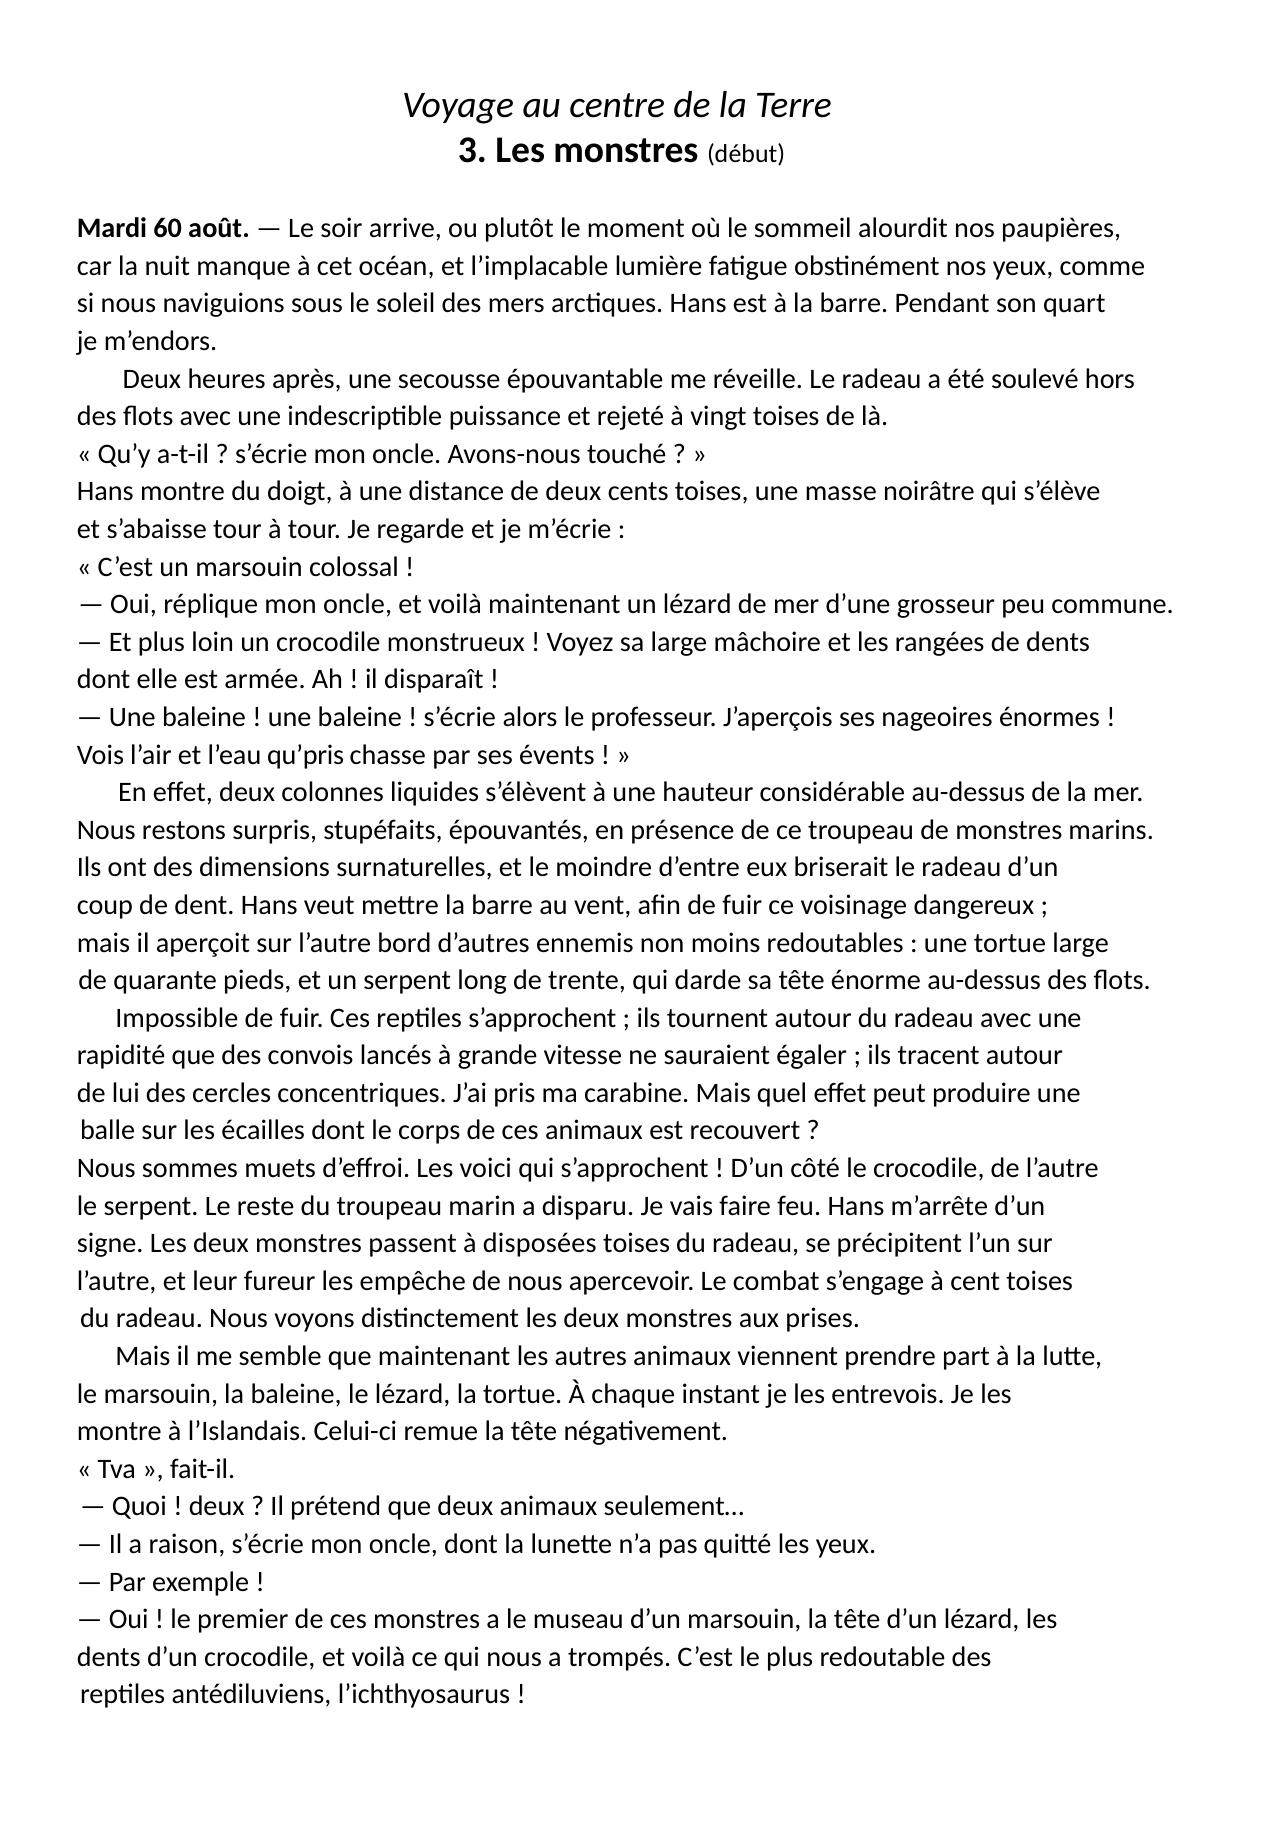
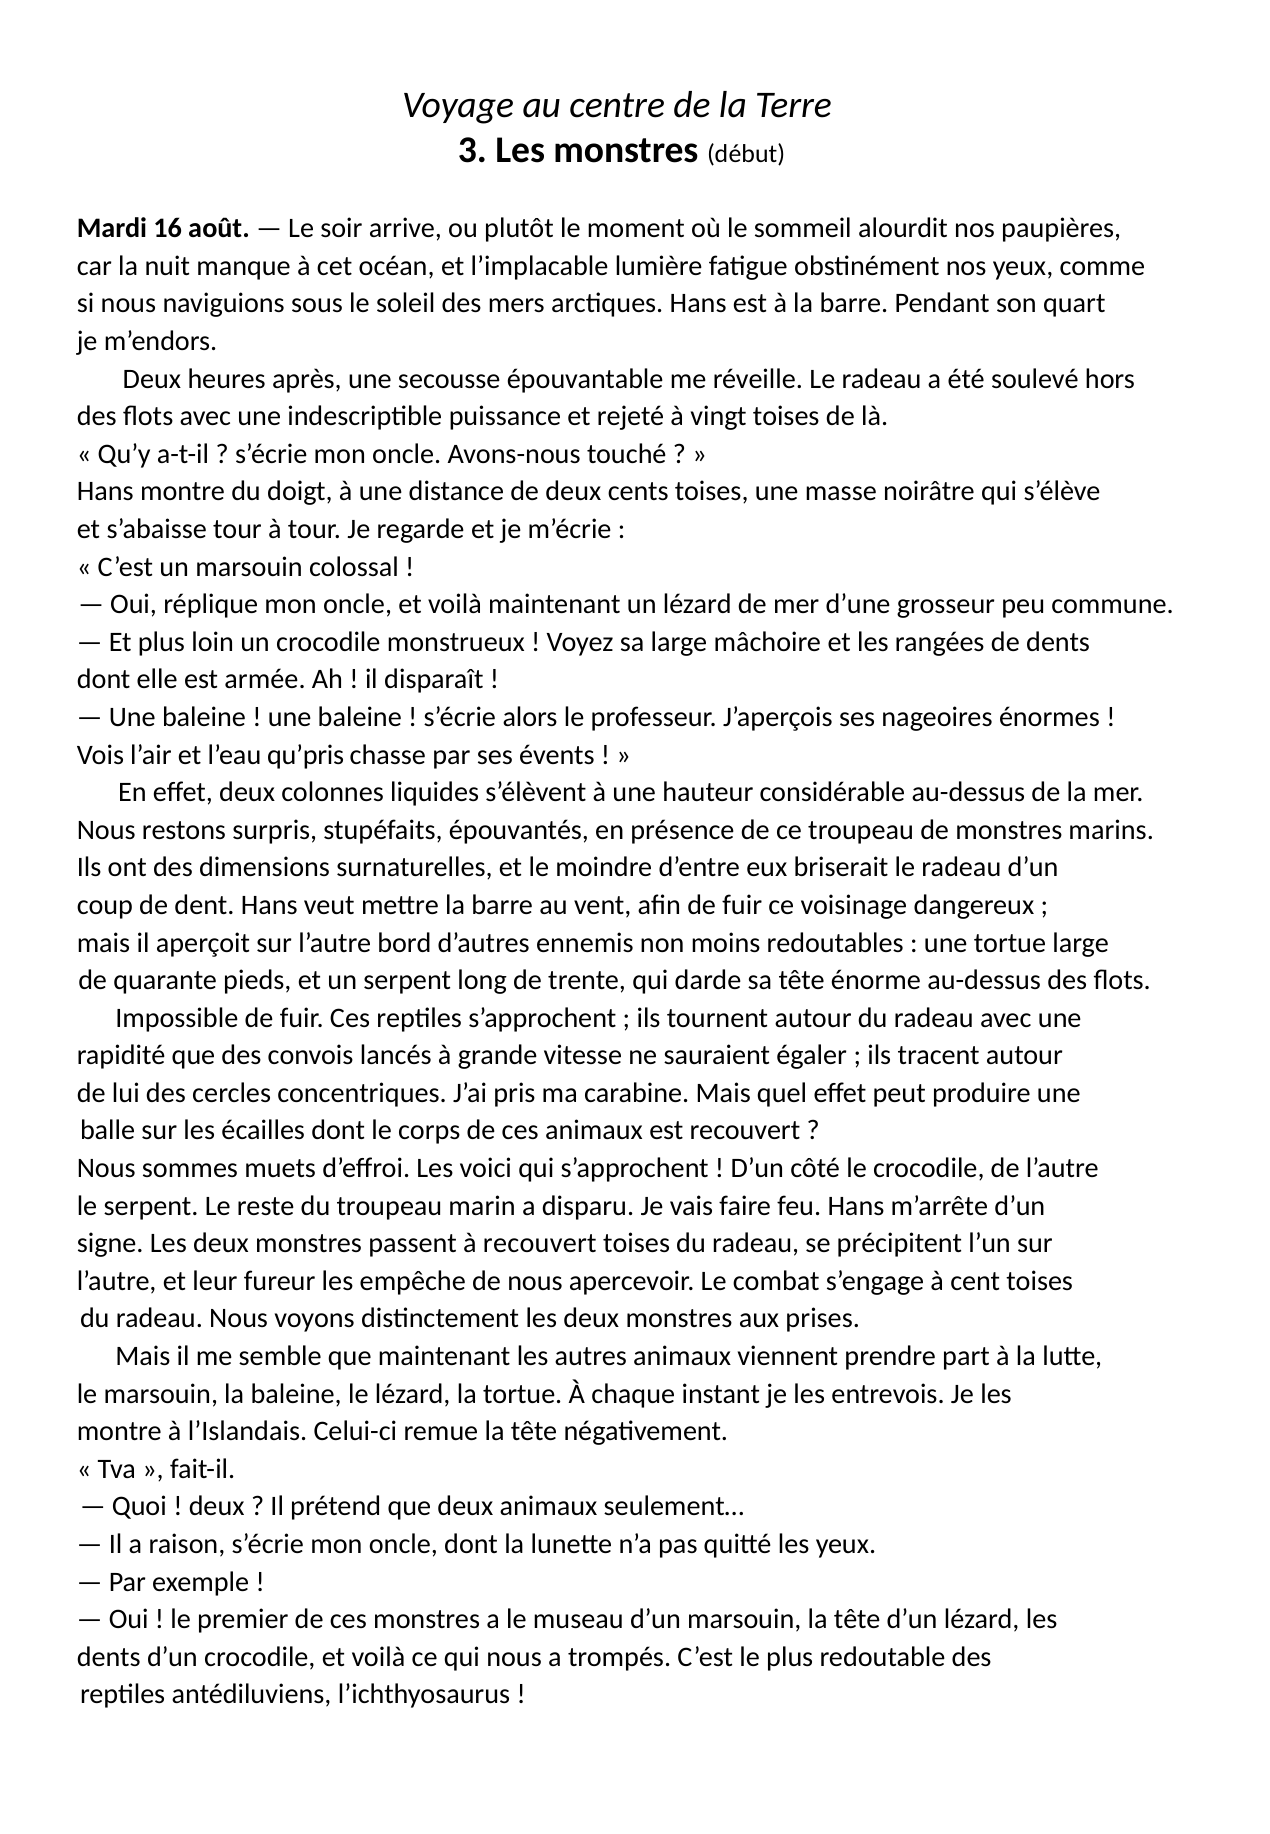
60: 60 -> 16
à disposées: disposées -> recouvert
